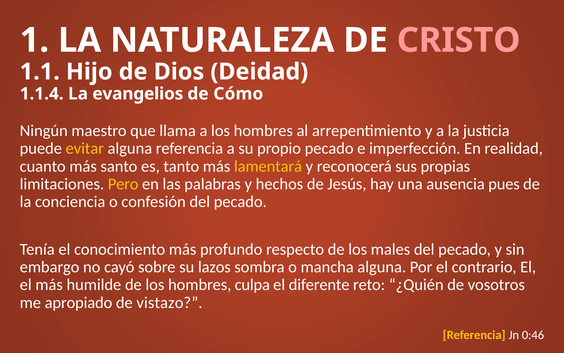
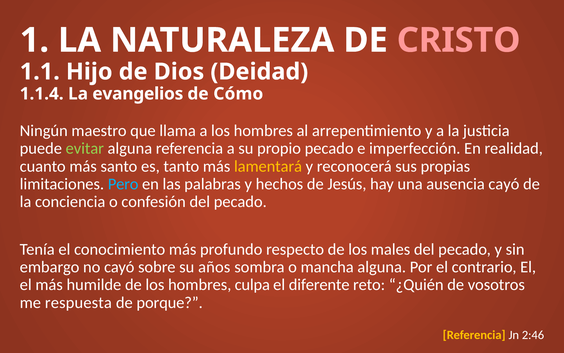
evitar colour: yellow -> light green
Pero colour: yellow -> light blue
ausencia pues: pues -> cayó
lazos: lazos -> años
apropiado: apropiado -> respuesta
vistazo: vistazo -> porque
0:46: 0:46 -> 2:46
